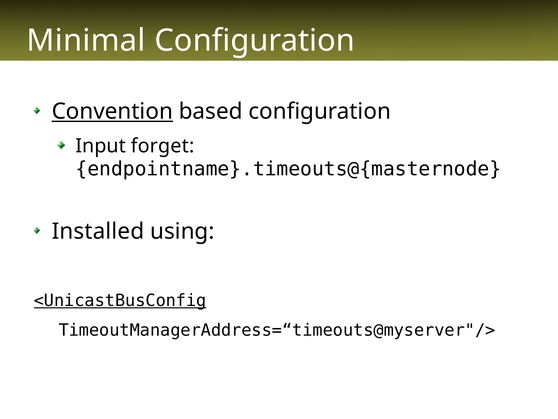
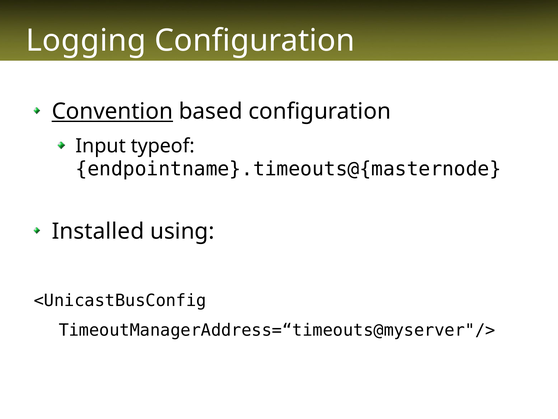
Minimal: Minimal -> Logging
forget: forget -> typeof
<UnicastBusConfig underline: present -> none
